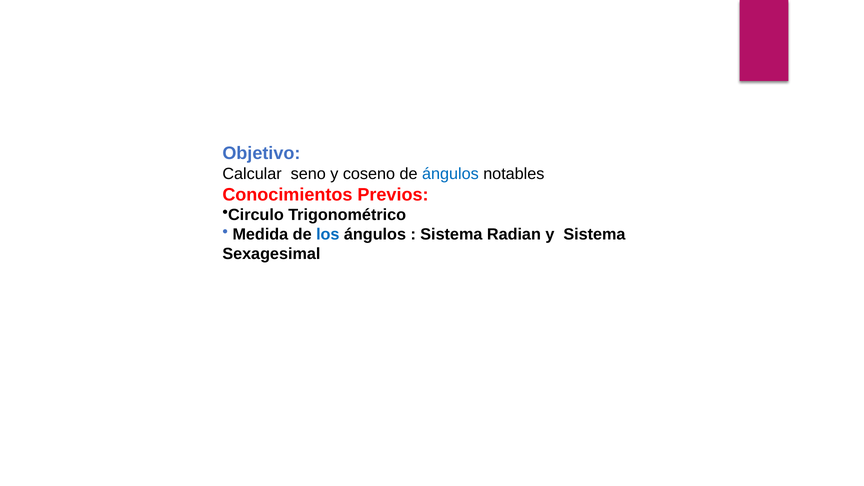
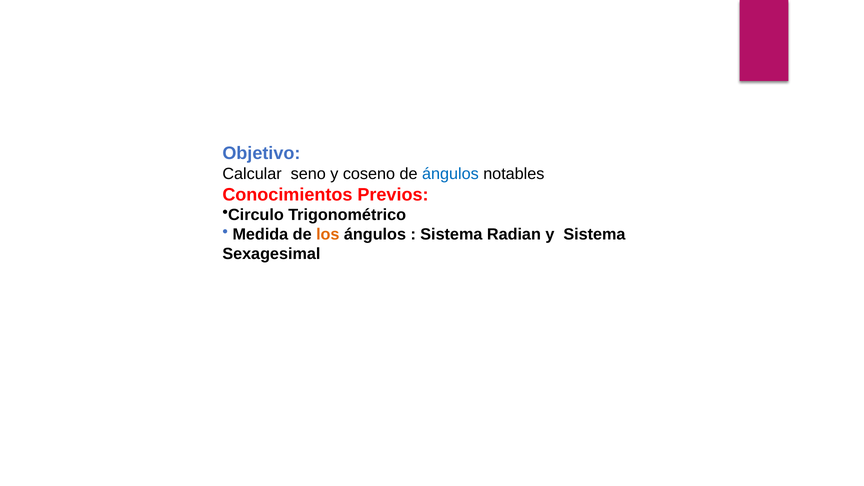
los colour: blue -> orange
